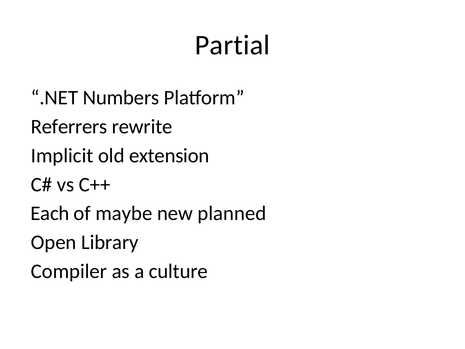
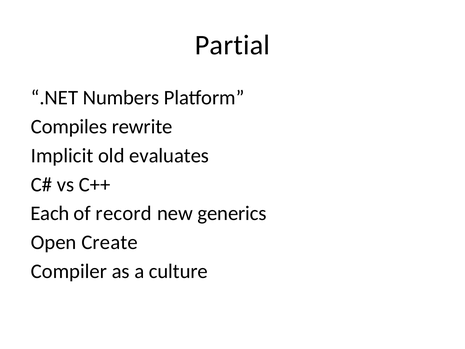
Referrers: Referrers -> Compiles
extension: extension -> evaluates
maybe: maybe -> record
planned: planned -> generics
Library: Library -> Create
